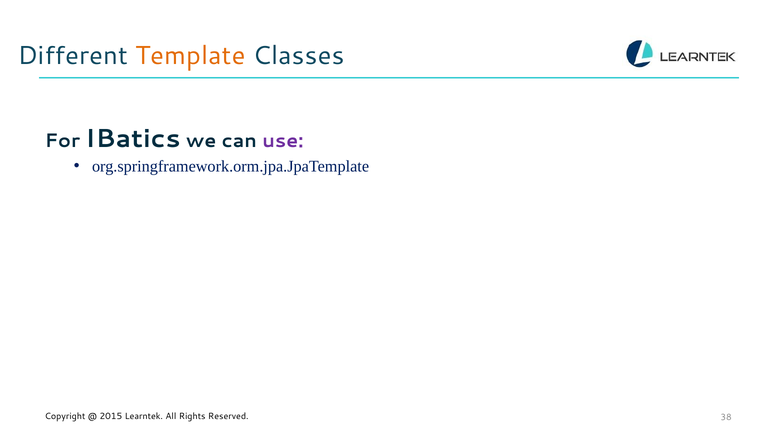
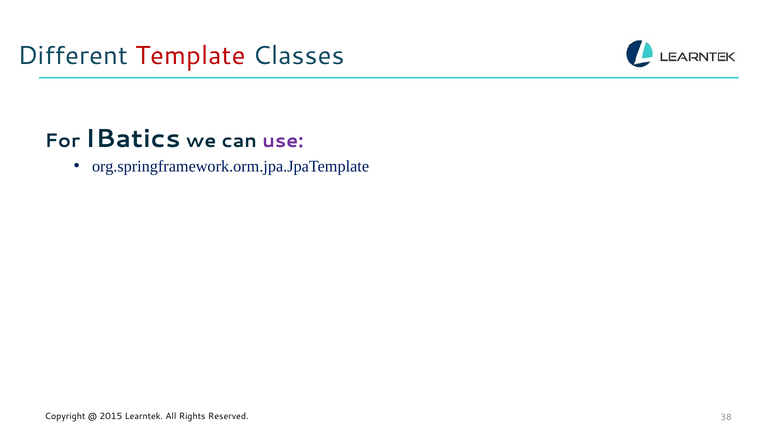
Template colour: orange -> red
